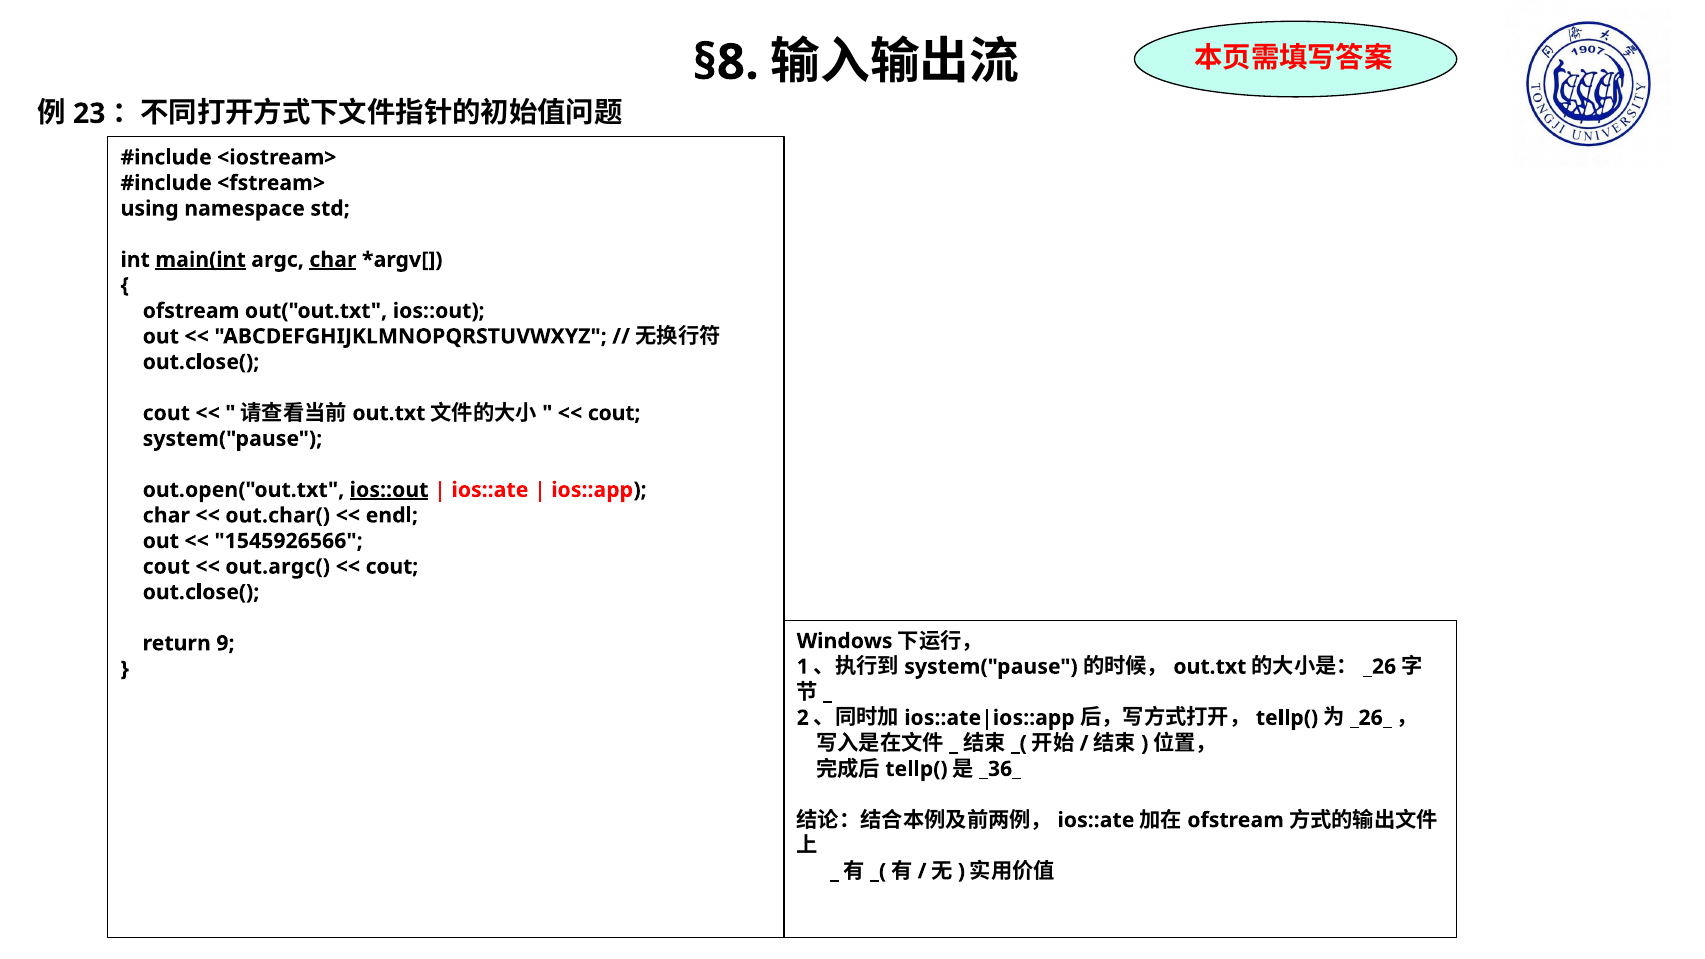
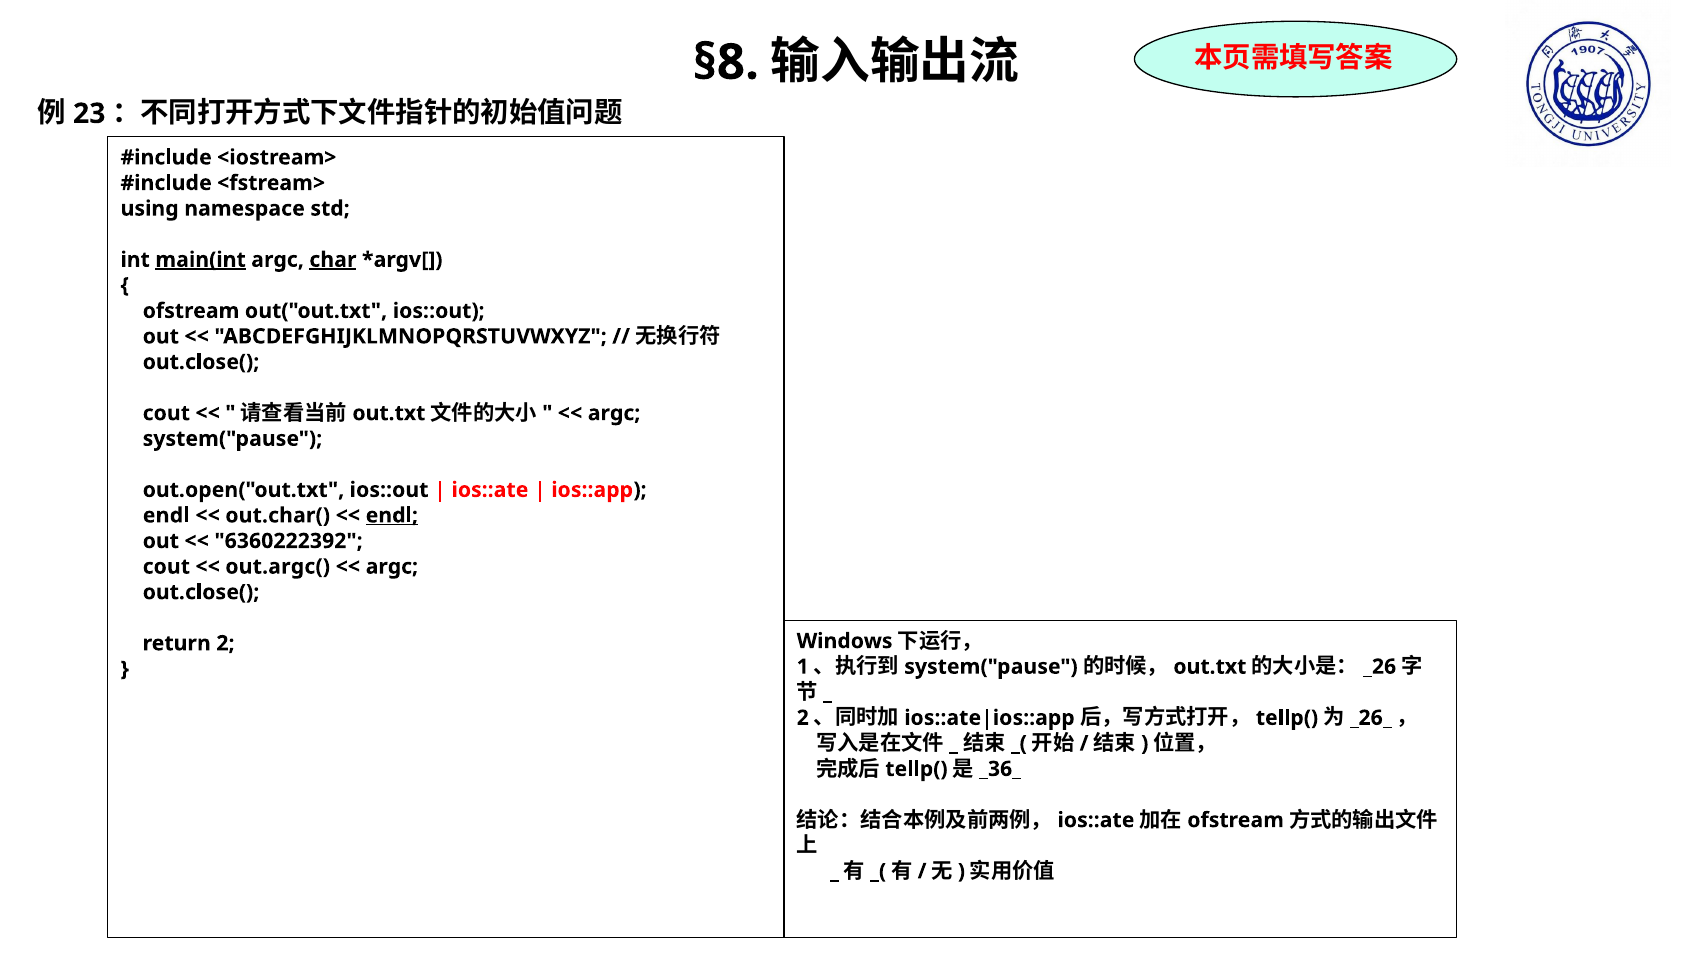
cout at (614, 413): cout -> argc
ios::out at (389, 490) underline: present -> none
char at (166, 515): char -> endl
endl at (392, 515) underline: none -> present
1545926566: 1545926566 -> 6360222392
cout at (392, 567): cout -> argc
return 9: 9 -> 2
